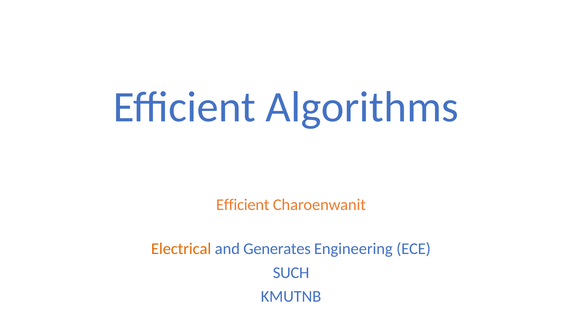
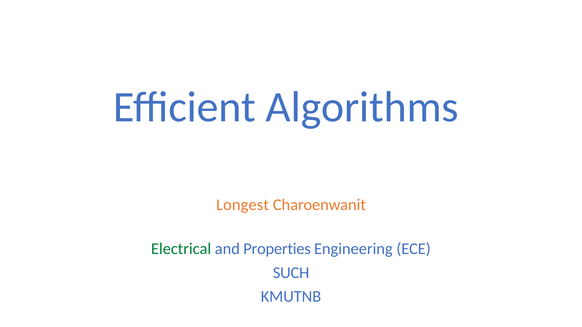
Efficient at (243, 205): Efficient -> Longest
Electrical colour: orange -> green
Generates: Generates -> Properties
